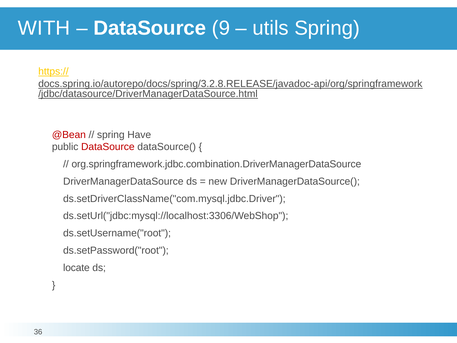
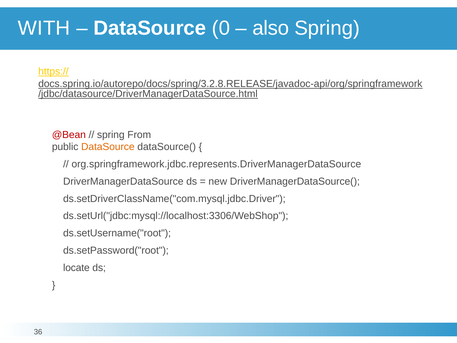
9: 9 -> 0
utils: utils -> also
Have: Have -> From
DataSource at (108, 147) colour: red -> orange
org.springframework.jdbc.combination.DriverManagerDataSource: org.springframework.jdbc.combination.DriverManagerDataSource -> org.springframework.jdbc.represents.DriverManagerDataSource
